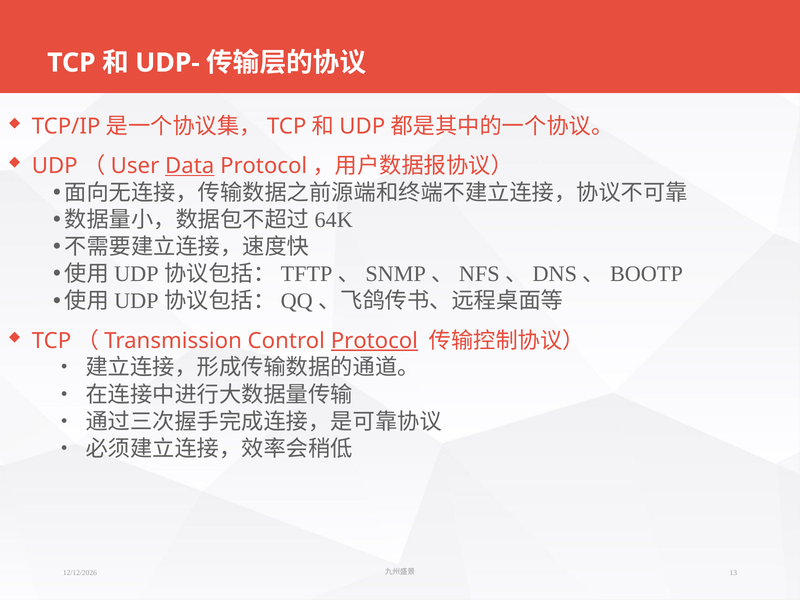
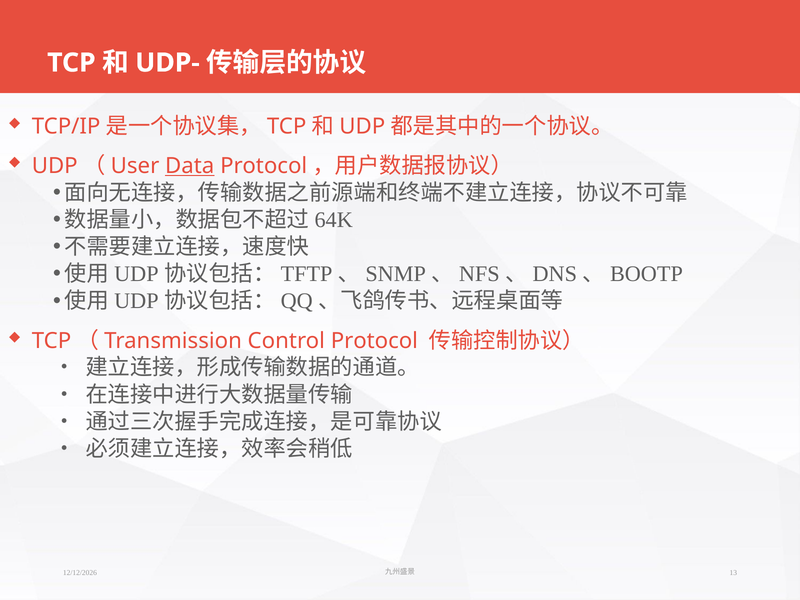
Protocol at (374, 341) underline: present -> none
